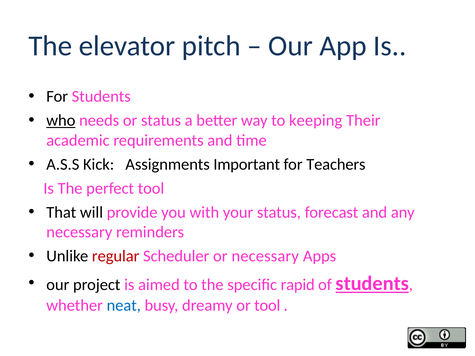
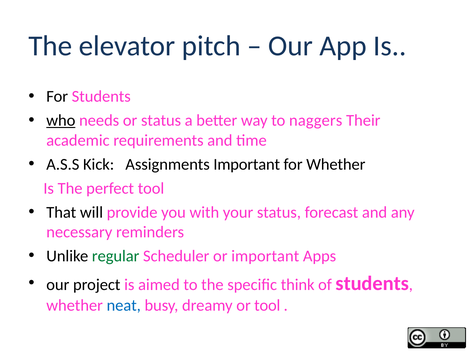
keeping: keeping -> naggers
for Teachers: Teachers -> Whether
regular colour: red -> green
or necessary: necessary -> important
rapid: rapid -> think
students at (372, 284) underline: present -> none
